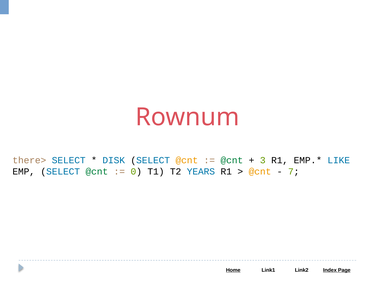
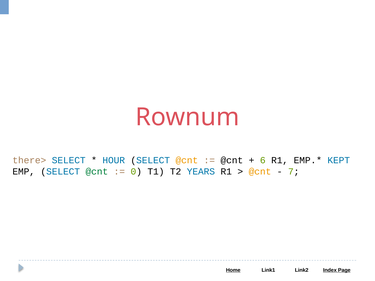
DISK: DISK -> HOUR
@cnt at (232, 160) colour: green -> black
3: 3 -> 6
LIKE: LIKE -> KEPT
